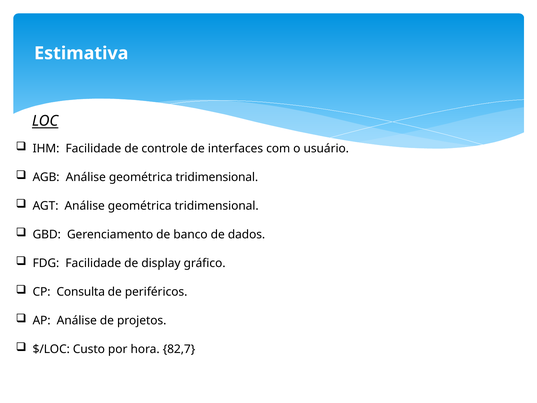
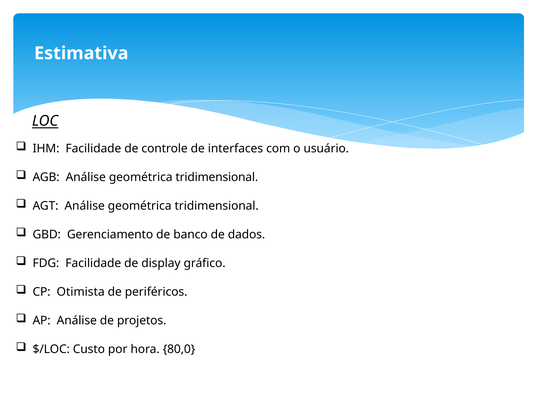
Consulta: Consulta -> Otimista
82,7: 82,7 -> 80,0
